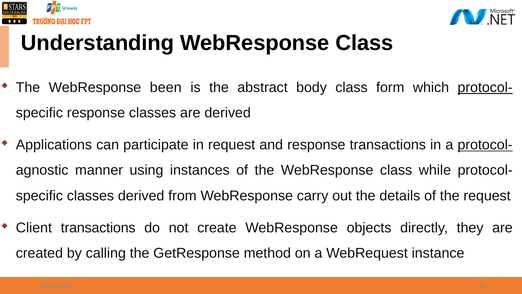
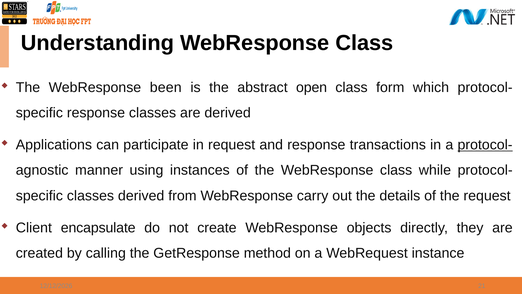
body: body -> open
protocol- at (485, 87) underline: present -> none
Client transactions: transactions -> encapsulate
